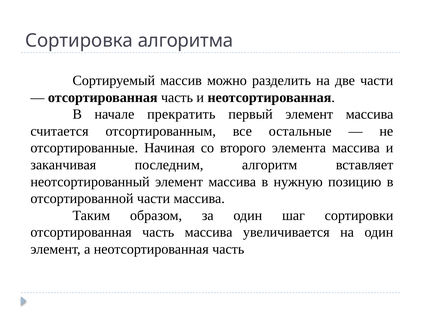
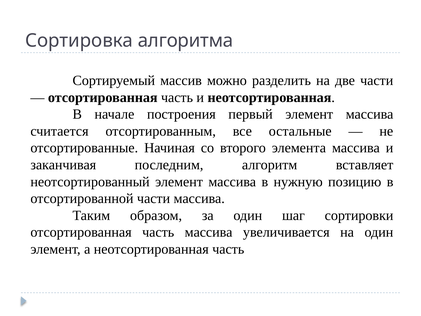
прекратить: прекратить -> построения
